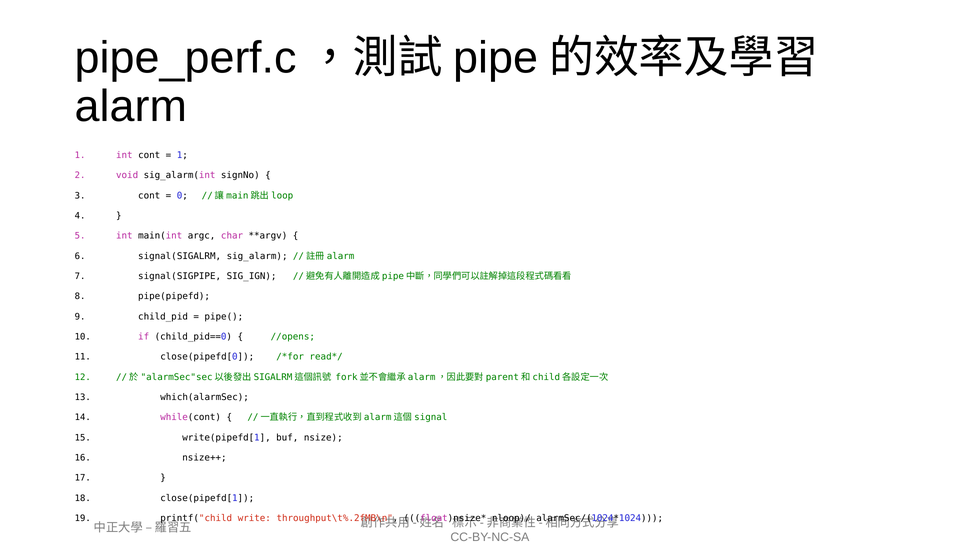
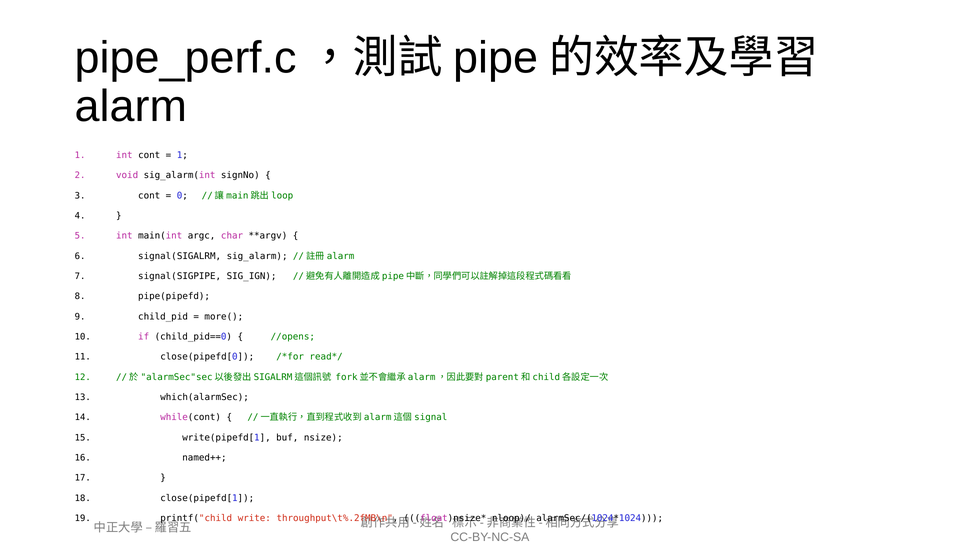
pipe(: pipe( -> more(
nsize++: nsize++ -> named++
